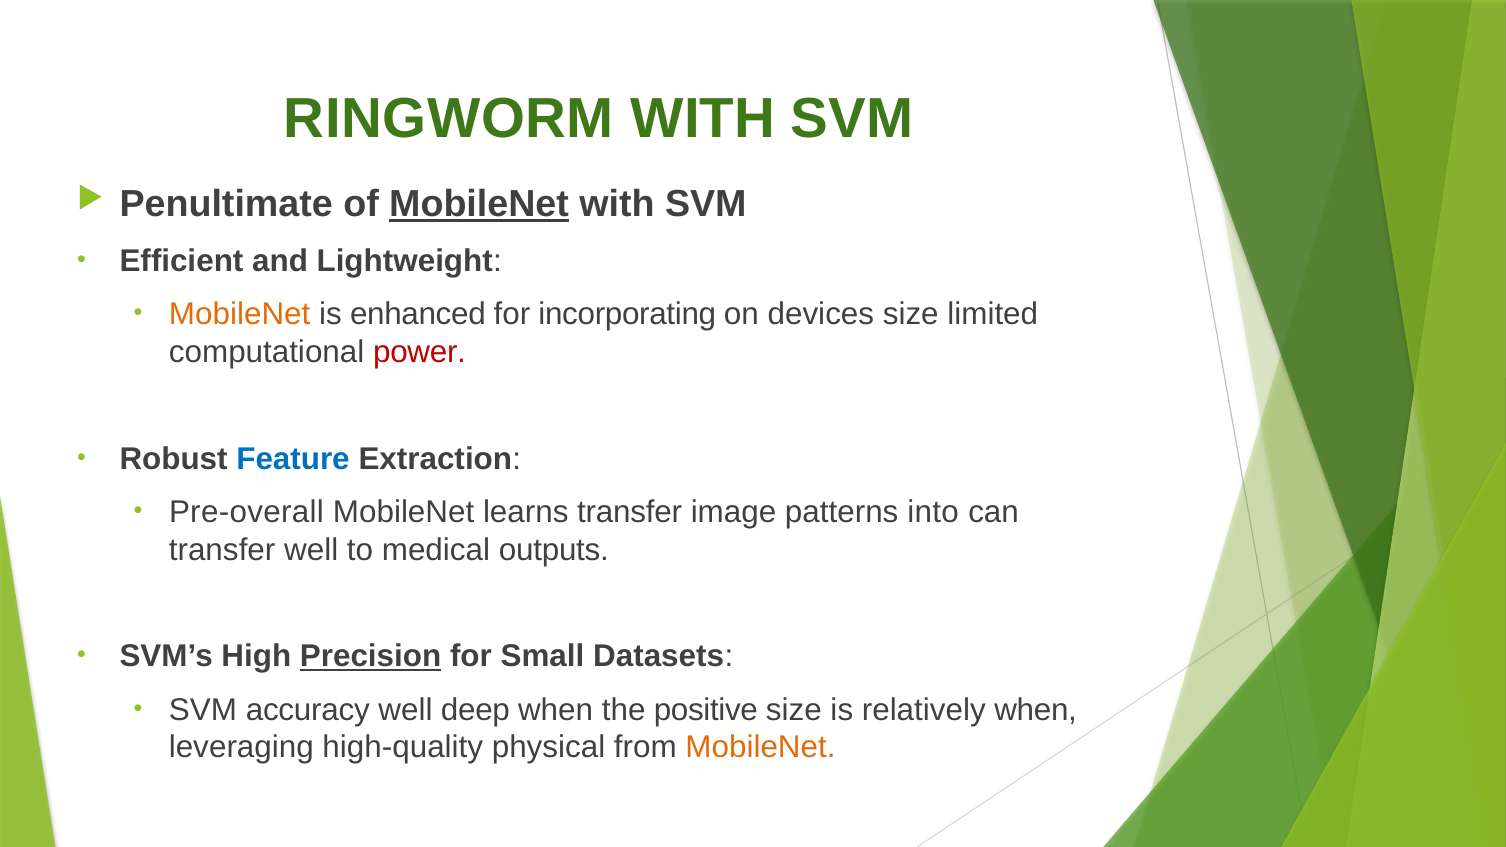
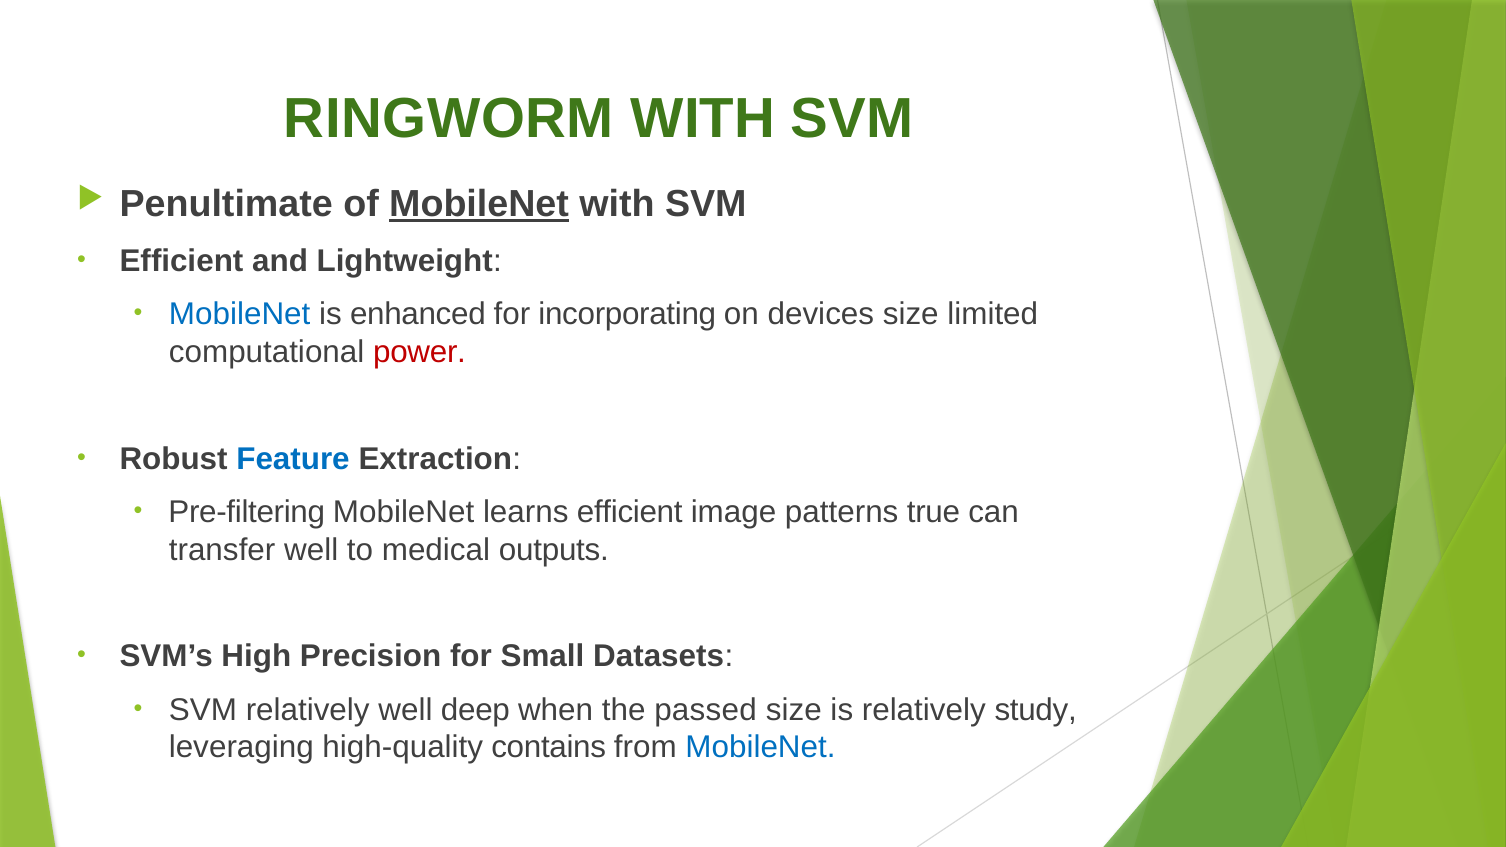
MobileNet at (240, 314) colour: orange -> blue
Pre-overall: Pre-overall -> Pre-filtering
learns transfer: transfer -> efficient
into: into -> true
Precision underline: present -> none
SVM accuracy: accuracy -> relatively
positive: positive -> passed
relatively when: when -> study
physical: physical -> contains
MobileNet at (761, 748) colour: orange -> blue
